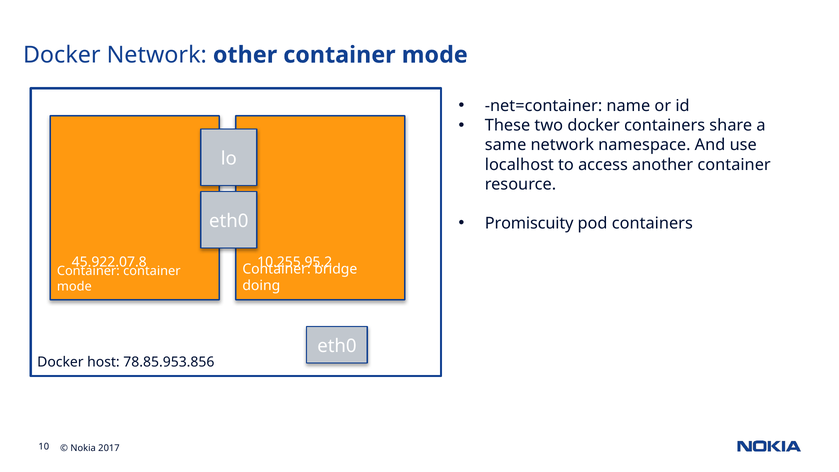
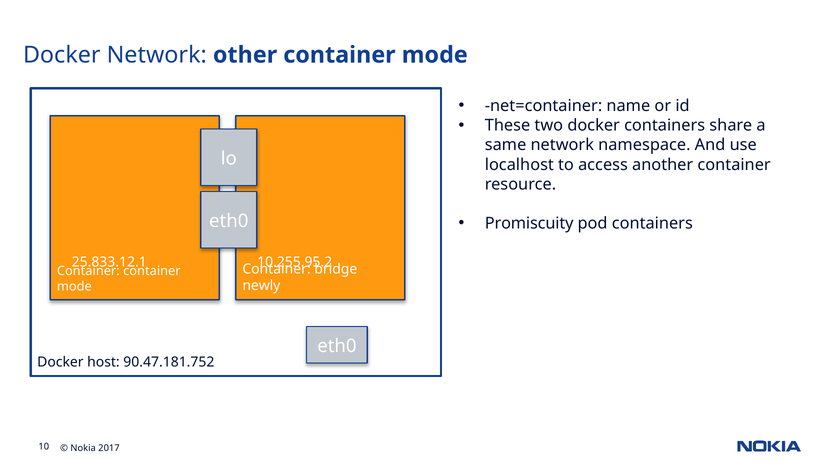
45.922.07.8: 45.922.07.8 -> 25.833.12.1
doing: doing -> newly
78.85.953.856: 78.85.953.856 -> 90.47.181.752
